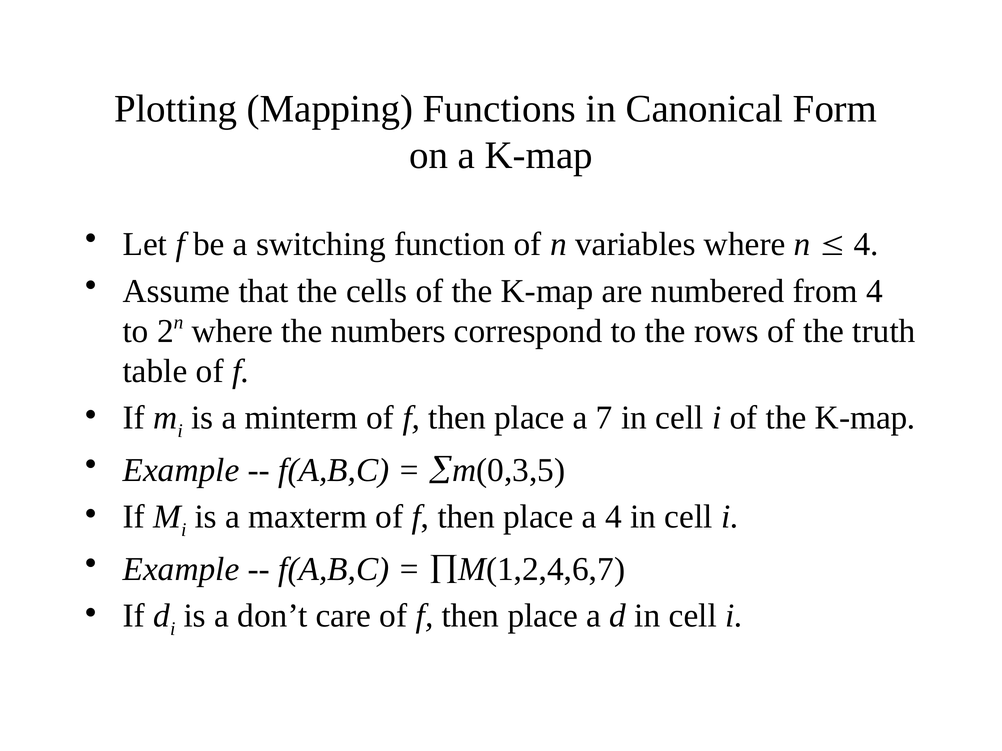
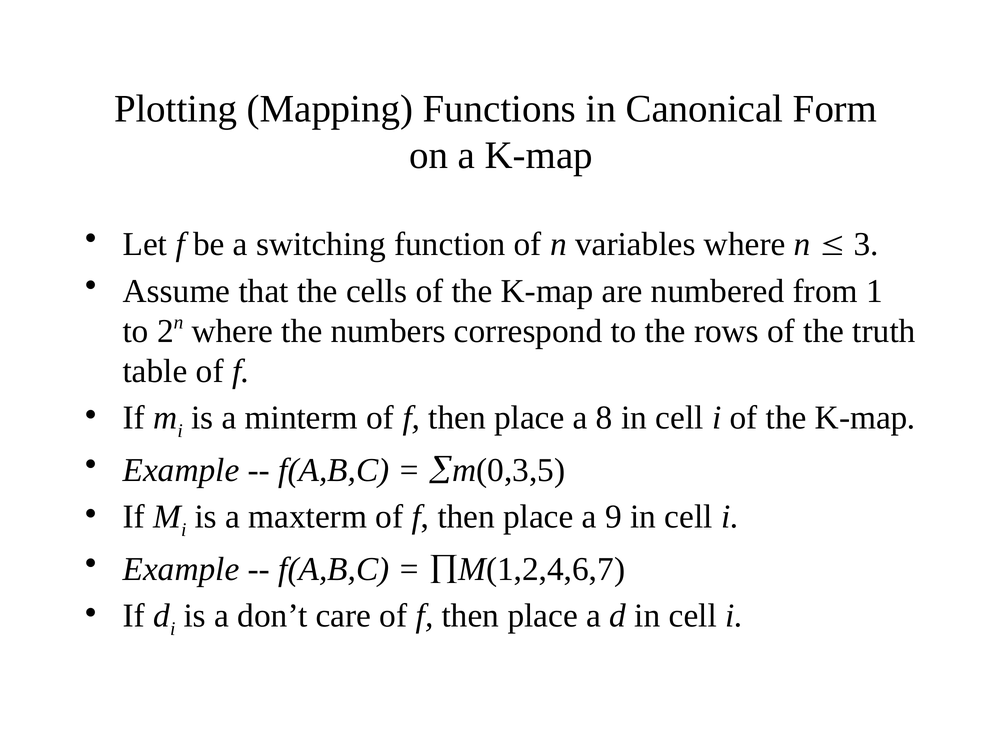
4 at (866, 244): 4 -> 3
from 4: 4 -> 1
7: 7 -> 8
a 4: 4 -> 9
